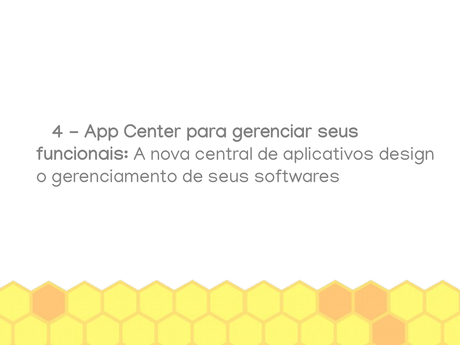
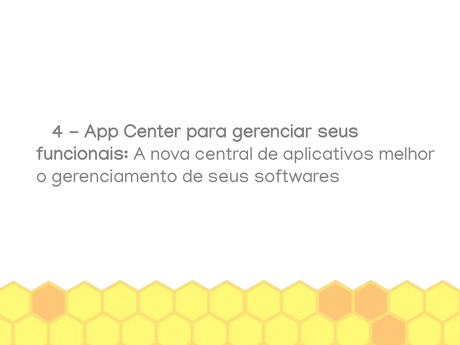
design: design -> melhor
